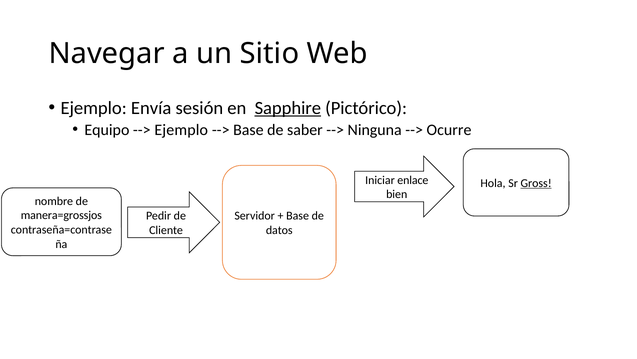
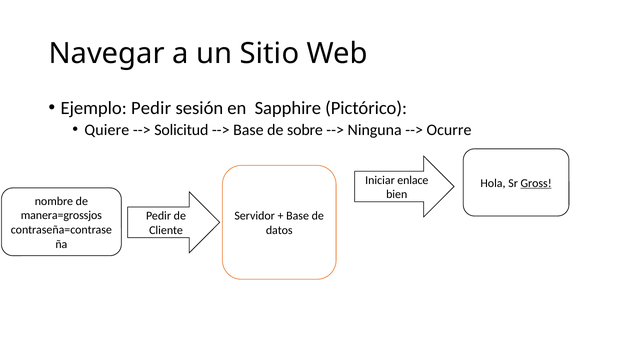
Ejemplo Envía: Envía -> Pedir
Sapphire underline: present -> none
Equipo: Equipo -> Quiere
Ejemplo at (181, 130): Ejemplo -> Solicitud
saber: saber -> sobre
